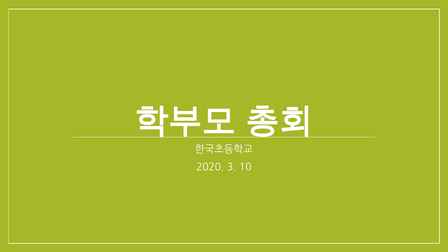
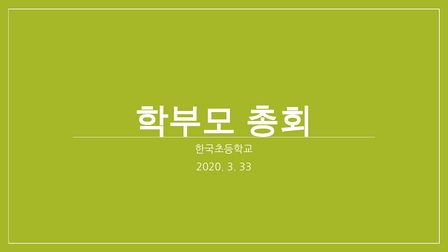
10: 10 -> 33
